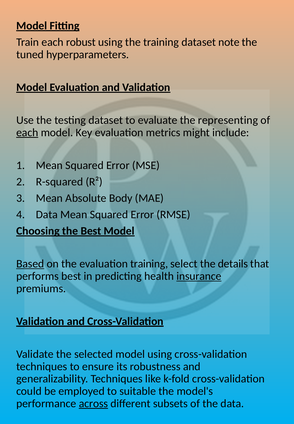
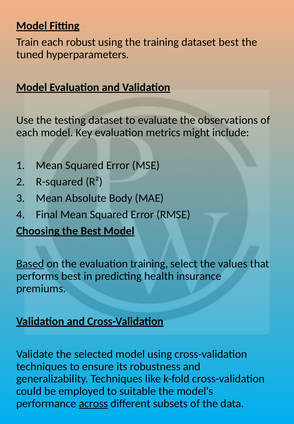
dataset note: note -> best
representing: representing -> observations
each at (27, 133) underline: present -> none
Data at (47, 215): Data -> Final
details: details -> values
insurance underline: present -> none
